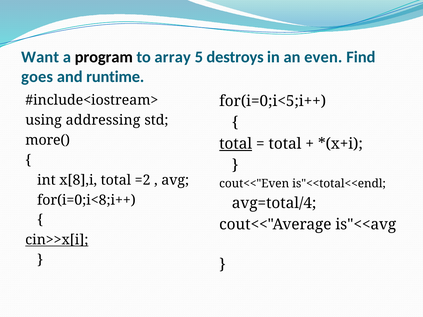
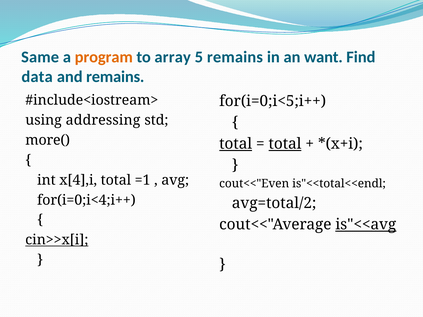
Want: Want -> Same
program colour: black -> orange
5 destroys: destroys -> remains
even: even -> want
goes: goes -> data
and runtime: runtime -> remains
total at (285, 144) underline: none -> present
x[8],i: x[8],i -> x[4],i
=2: =2 -> =1
for(i=0;i<8;i++: for(i=0;i<8;i++ -> for(i=0;i<4;i++
avg=total/4: avg=total/4 -> avg=total/2
is"<<avg underline: none -> present
